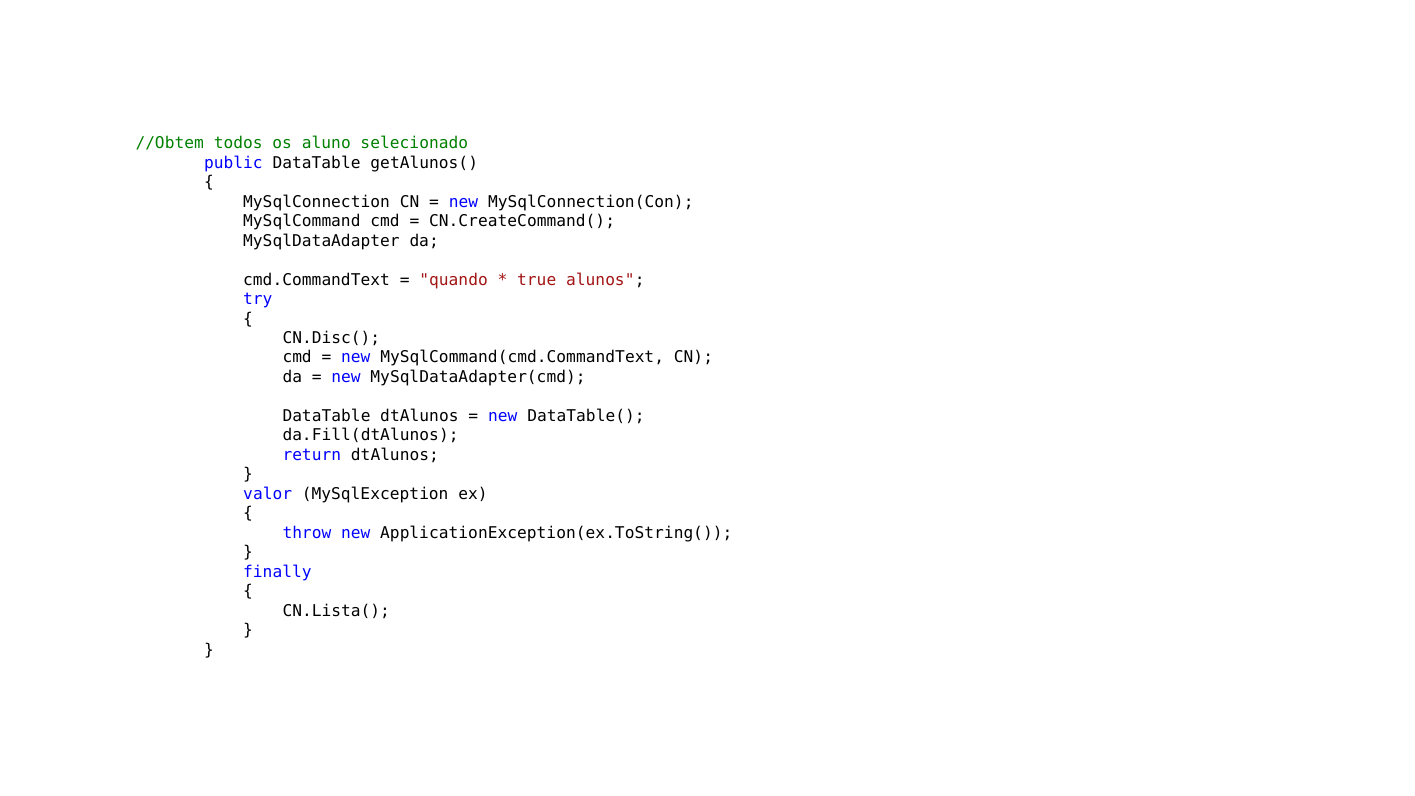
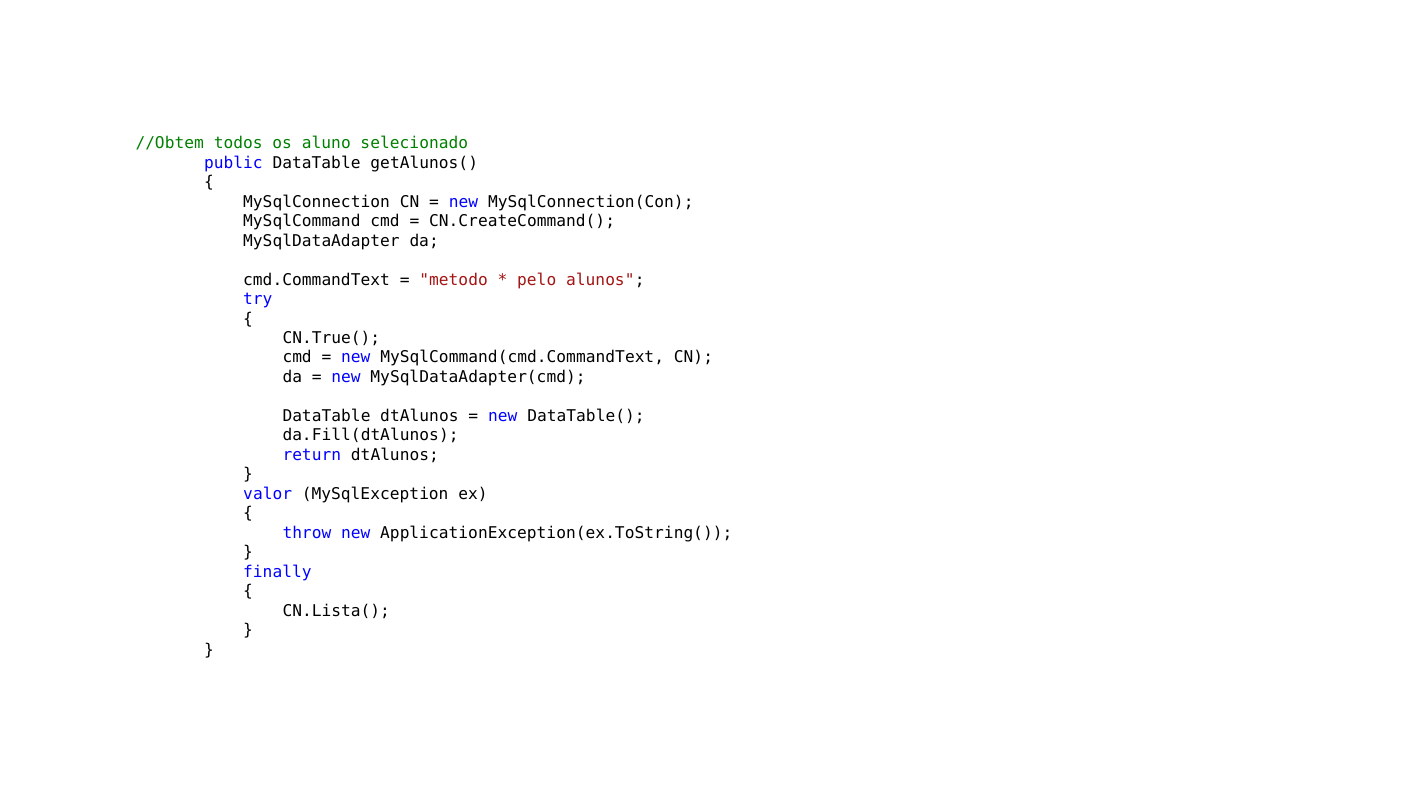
quando: quando -> metodo
true: true -> pelo
CN.Disc(: CN.Disc( -> CN.True(
